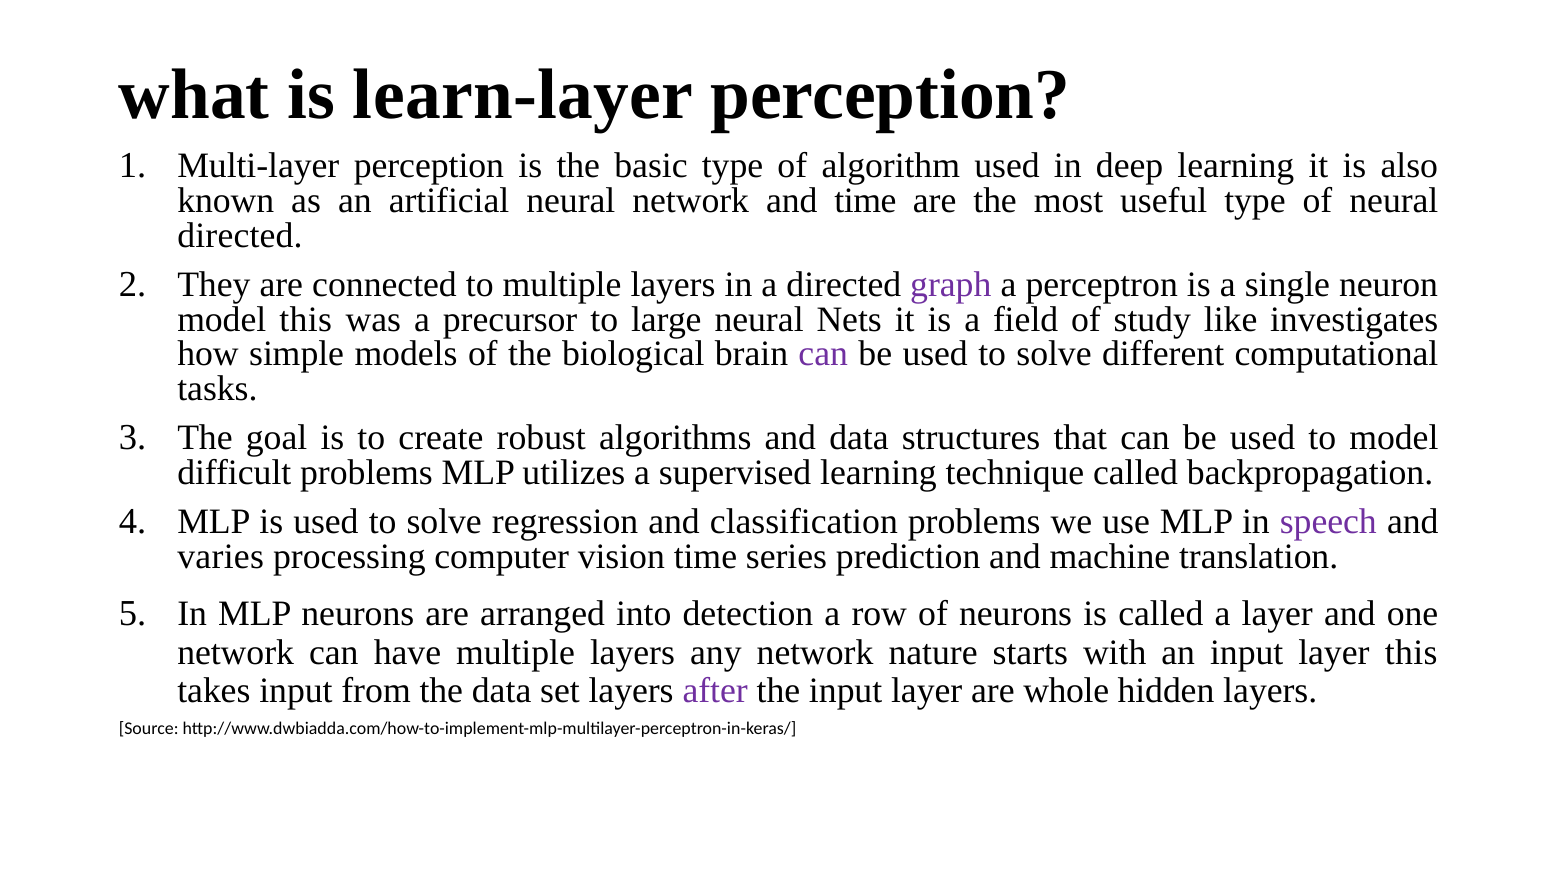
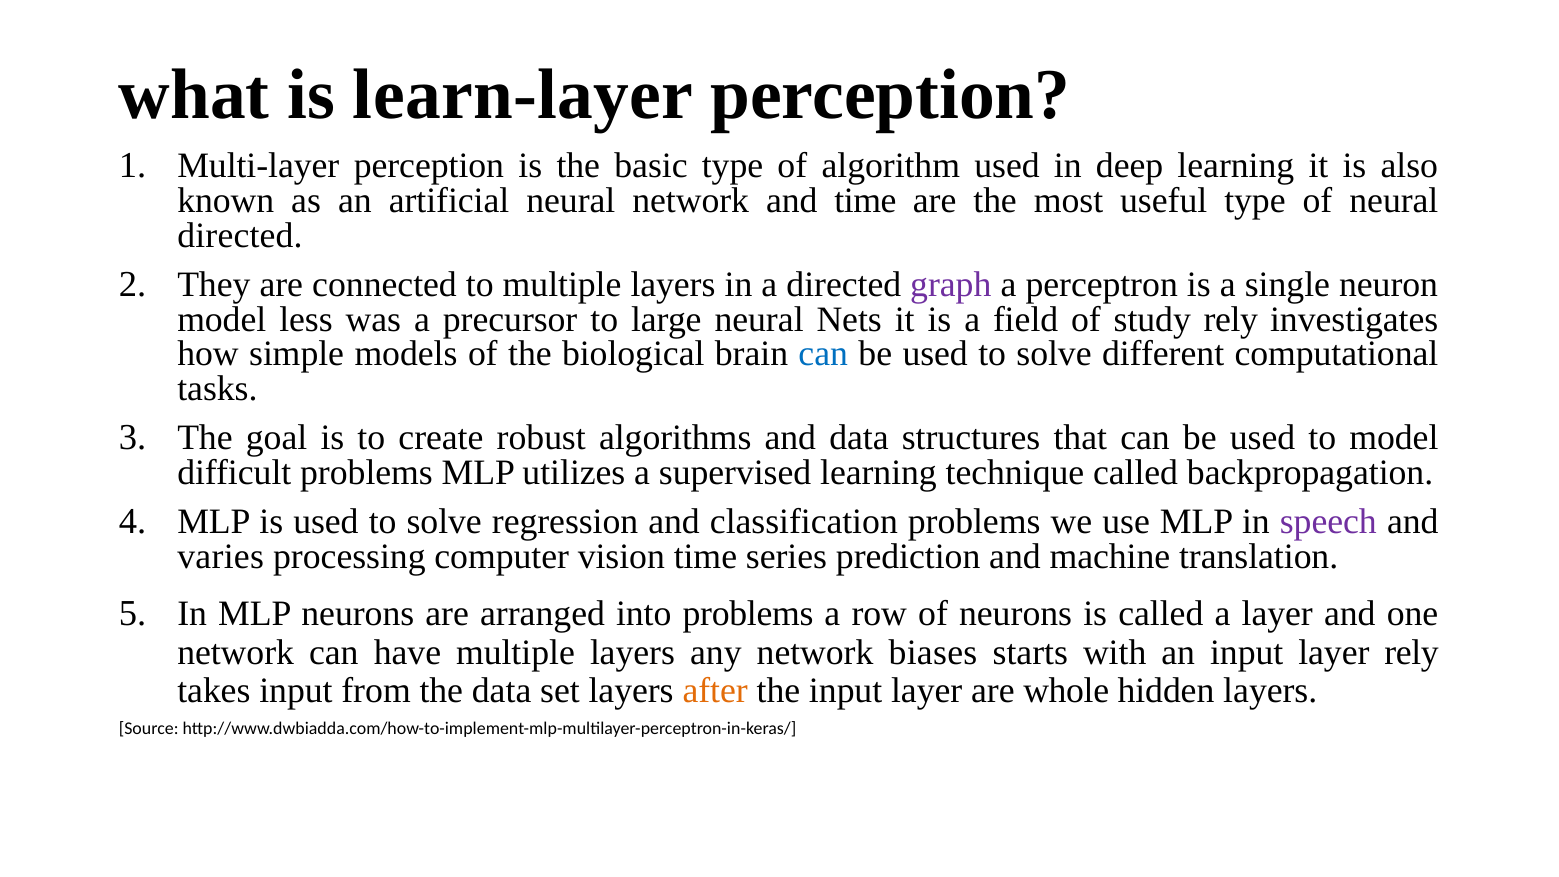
model this: this -> less
study like: like -> rely
can at (823, 354) colour: purple -> blue
into detection: detection -> problems
nature: nature -> biases
layer this: this -> rely
after colour: purple -> orange
